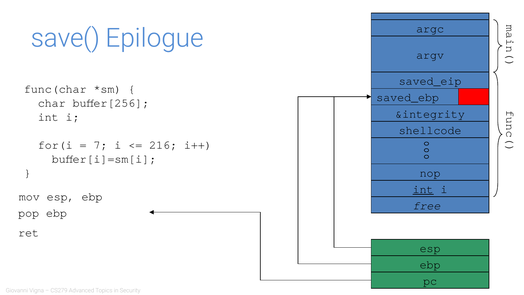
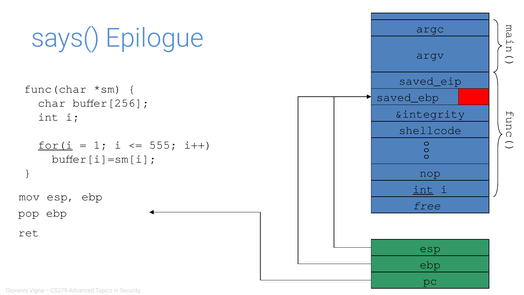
save(: save( -> says(
for(i underline: none -> present
7: 7 -> 1
216: 216 -> 555
